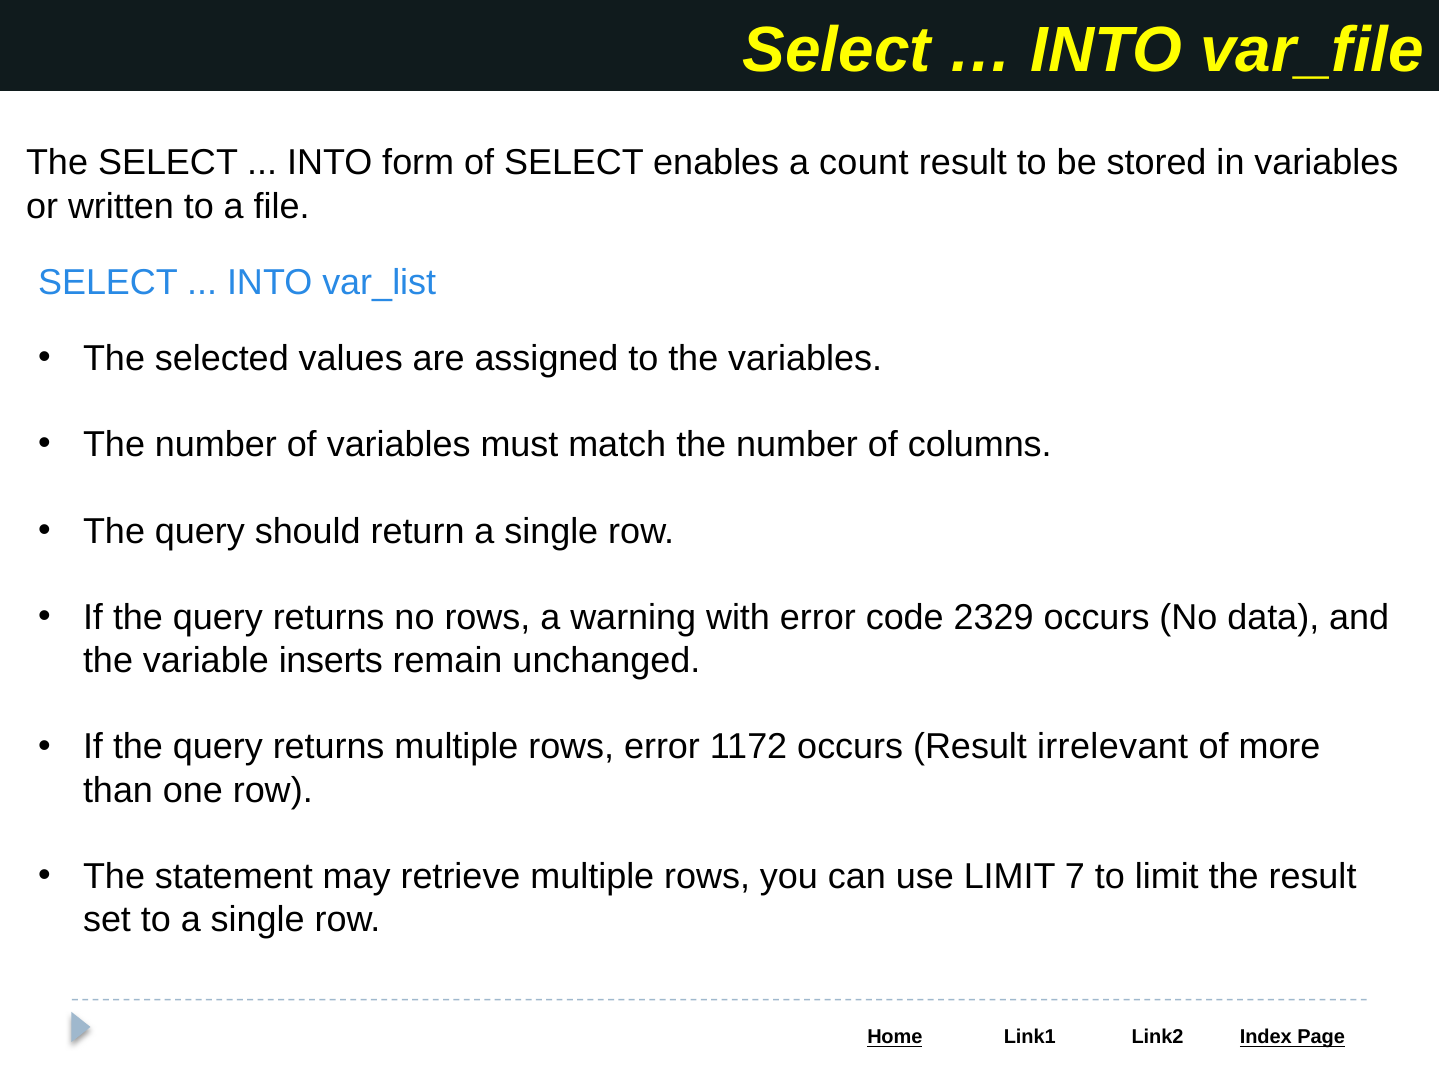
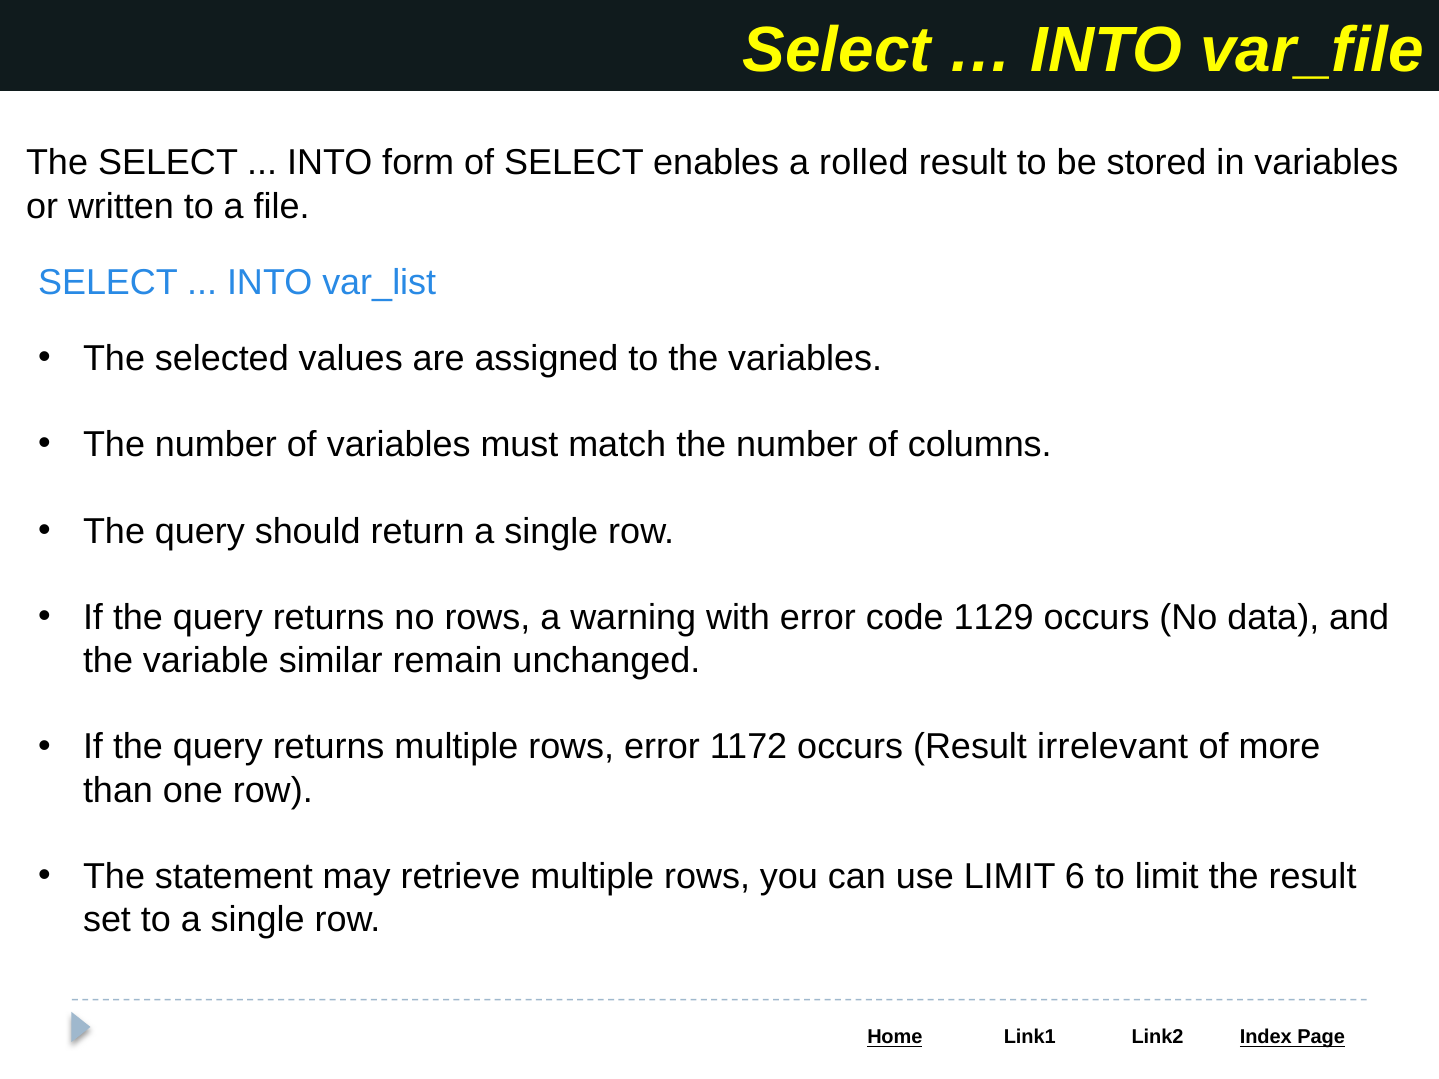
count: count -> rolled
2329: 2329 -> 1129
inserts: inserts -> similar
7: 7 -> 6
